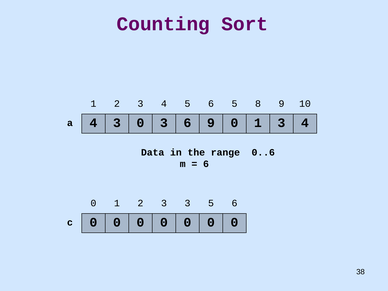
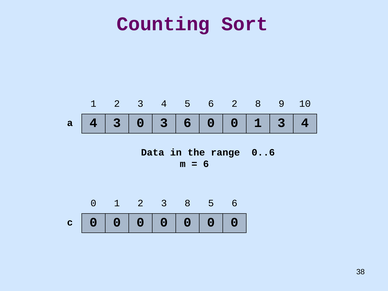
6 5: 5 -> 2
3 6 9: 9 -> 0
3 3: 3 -> 8
